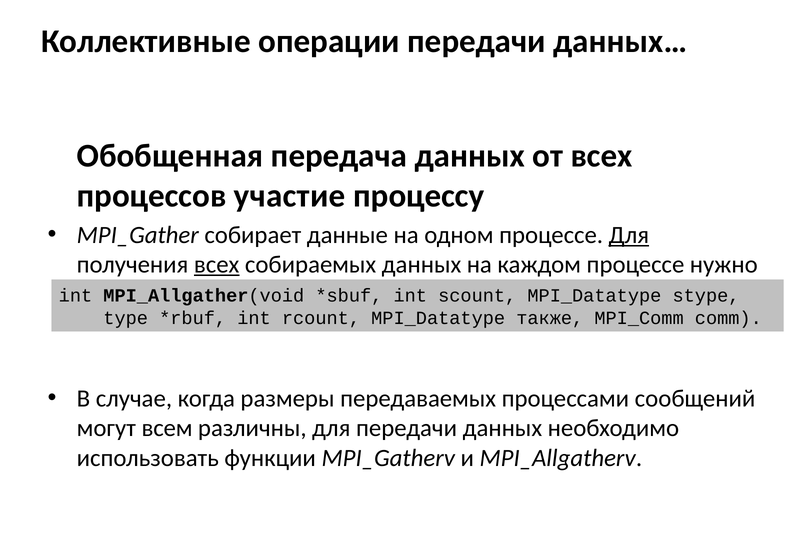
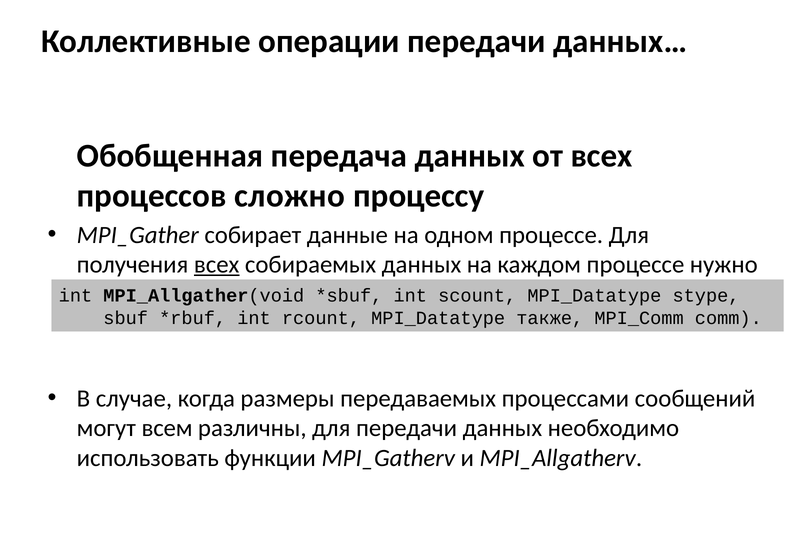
участие: участие -> сложно
Для at (629, 235) underline: present -> none
type: type -> sbuf
